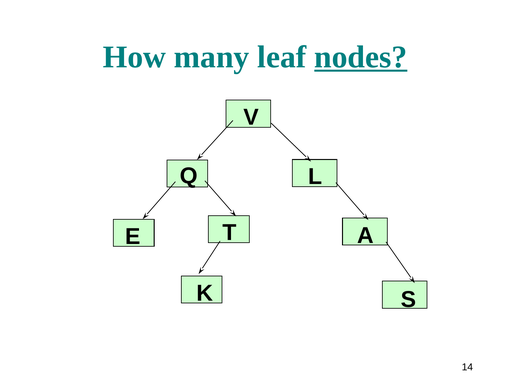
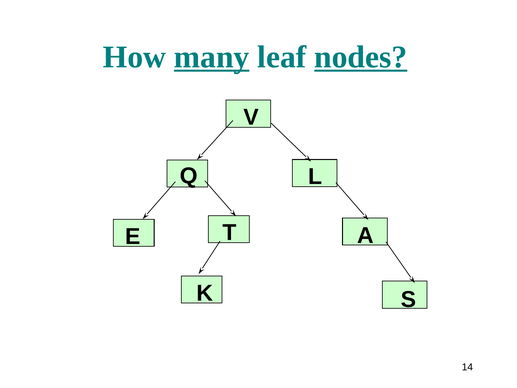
many underline: none -> present
